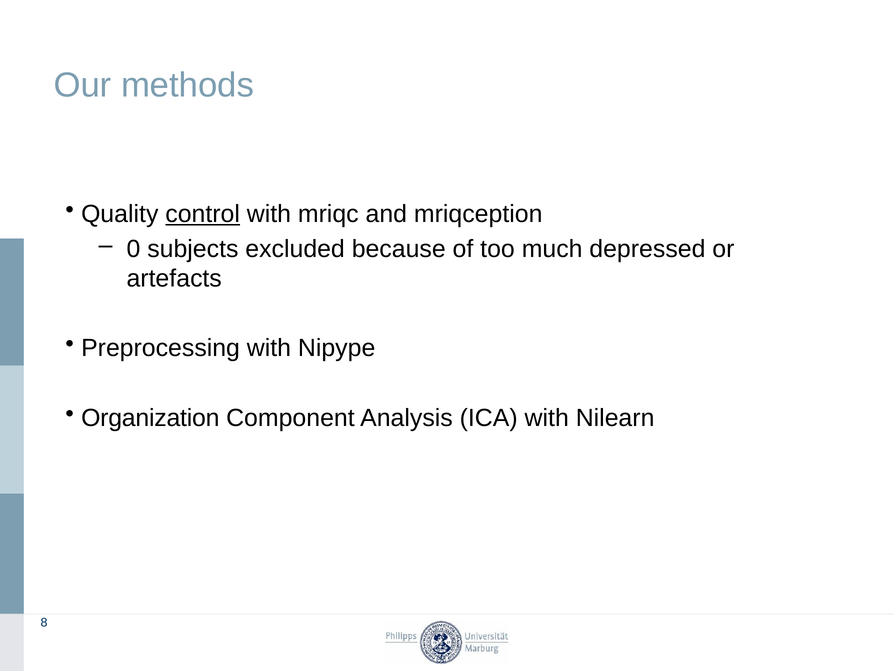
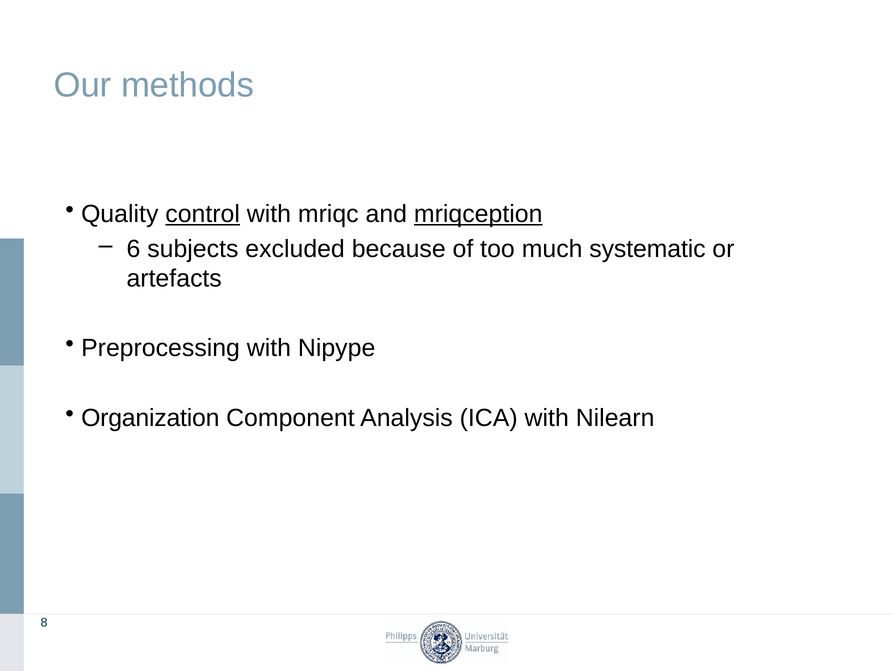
mriqception underline: none -> present
0: 0 -> 6
depressed: depressed -> systematic
